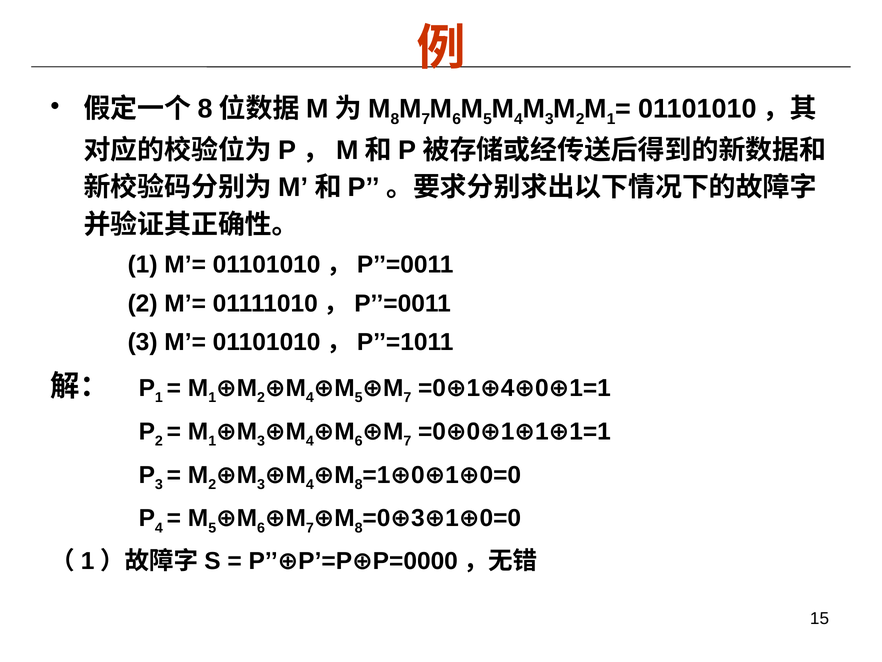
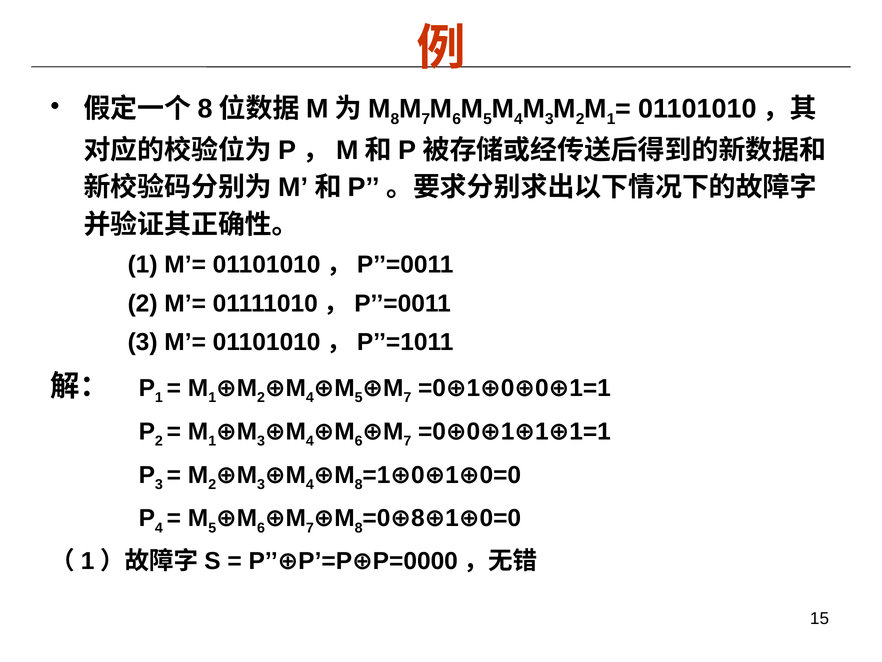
1 4: 4 -> 0
3 at (418, 518): 3 -> 8
